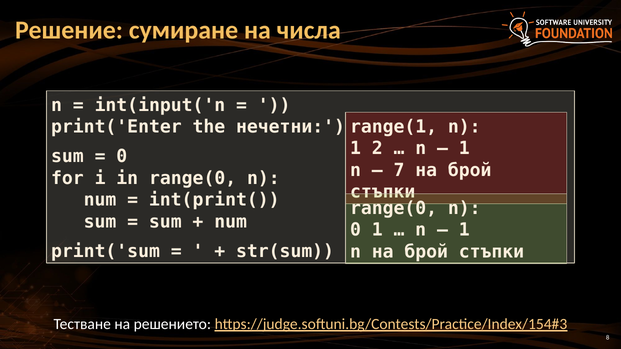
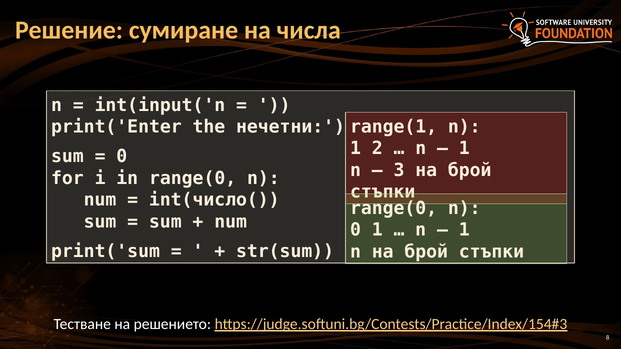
7: 7 -> 3
int(print(: int(print( -> int(число(
